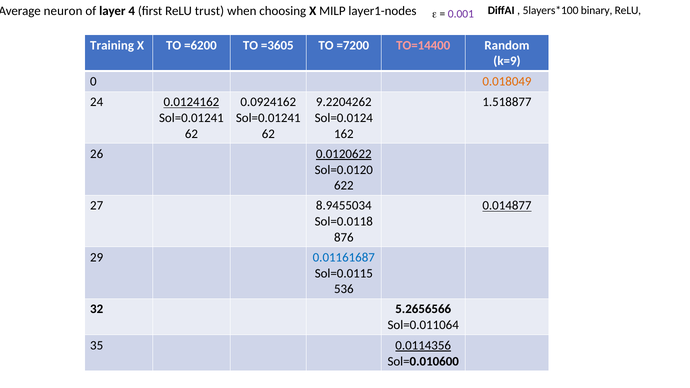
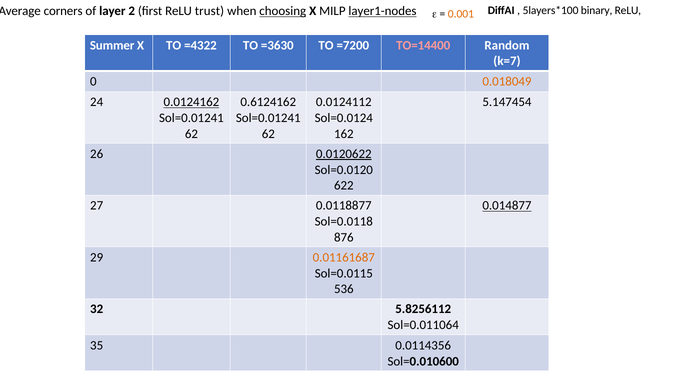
neuron: neuron -> corners
4: 4 -> 2
choosing underline: none -> present
layer1-nodes underline: none -> present
0.001 colour: purple -> orange
Training: Training -> Summer
=6200: =6200 -> =4322
=3605: =3605 -> =3630
k=9: k=9 -> k=7
0.0924162: 0.0924162 -> 0.6124162
9.2204262: 9.2204262 -> 0.0124112
1.518877: 1.518877 -> 5.147454
8.9455034: 8.9455034 -> 0.0118877
0.01161687 colour: blue -> orange
5.2656566: 5.2656566 -> 5.8256112
0.0114356 underline: present -> none
